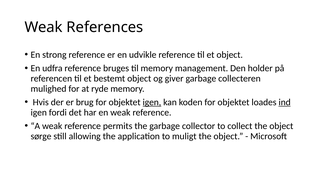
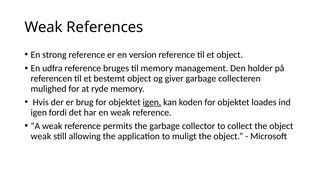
udvikle: udvikle -> version
ind underline: present -> none
sørge at (41, 136): sørge -> weak
